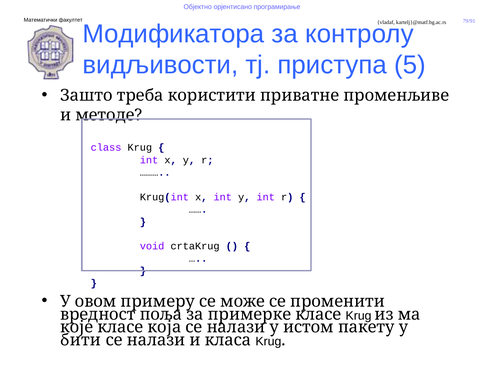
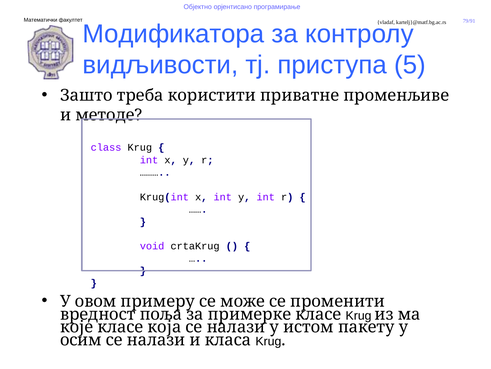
бити: бити -> осим
